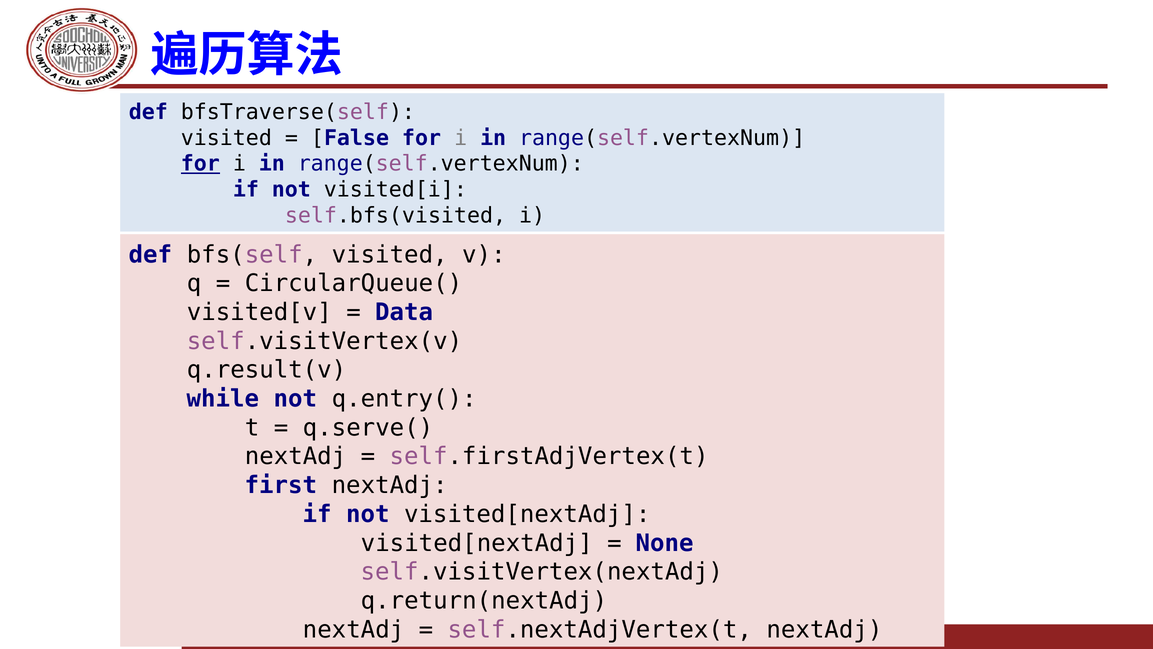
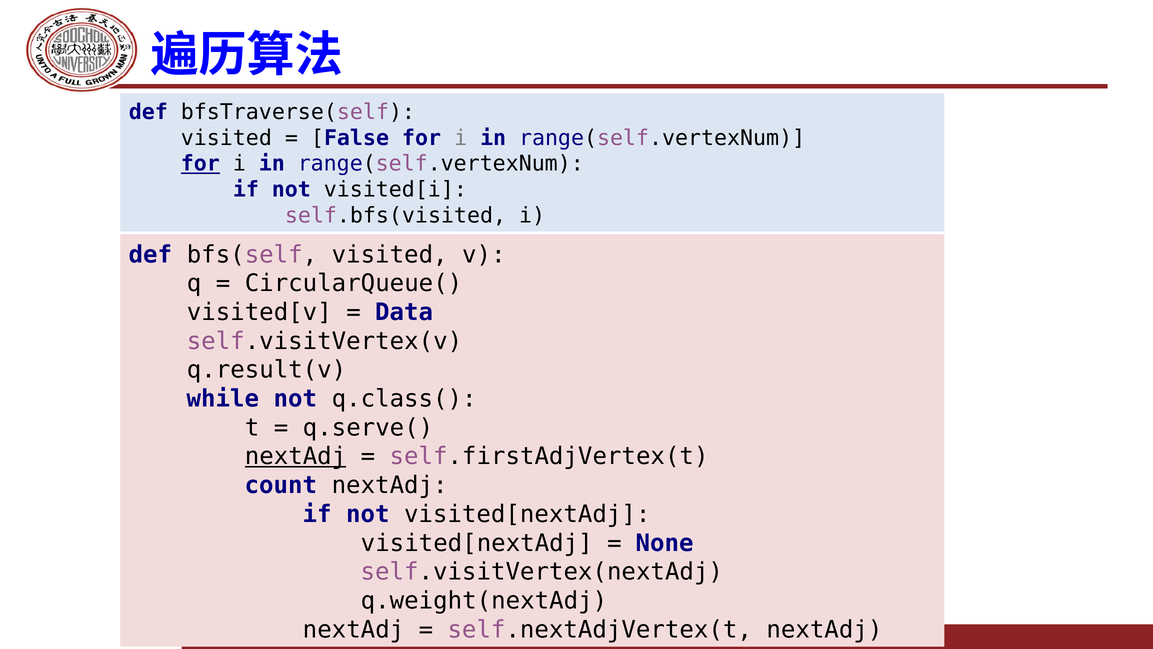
q.entry(: q.entry( -> q.class(
nextAdj at (296, 456) underline: none -> present
first: first -> count
q.return(nextAdj: q.return(nextAdj -> q.weight(nextAdj
